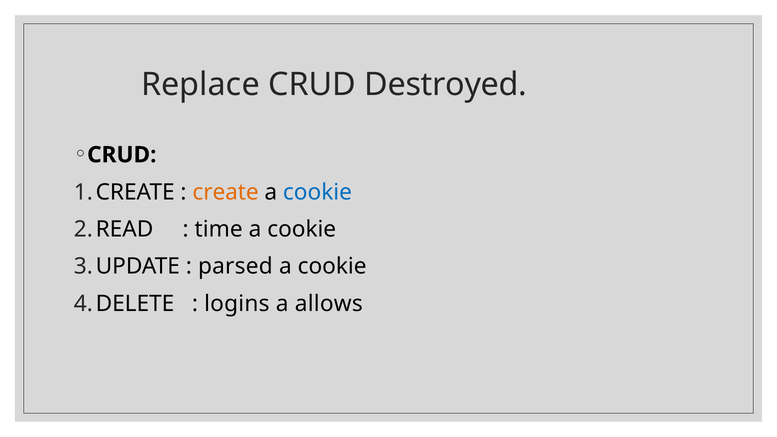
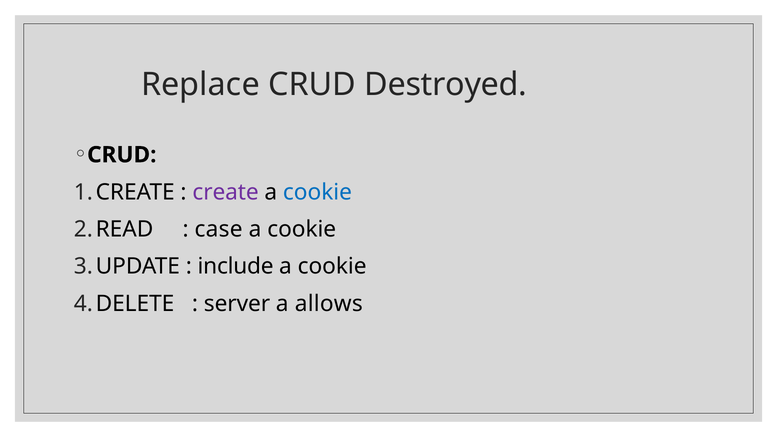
create colour: orange -> purple
time: time -> case
parsed: parsed -> include
logins: logins -> server
